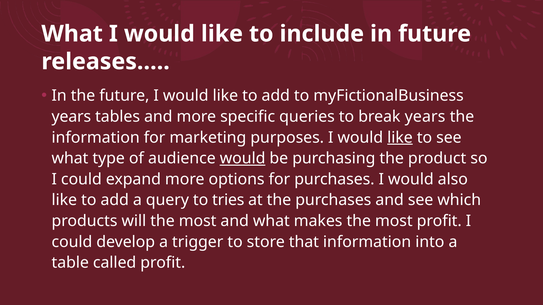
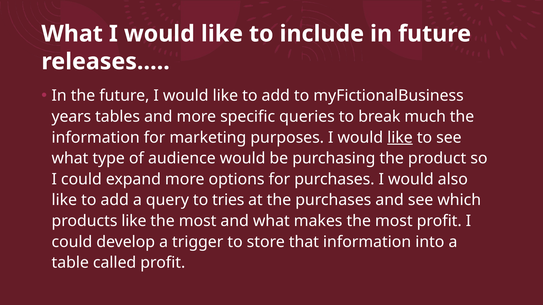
break years: years -> much
would at (243, 159) underline: present -> none
products will: will -> like
